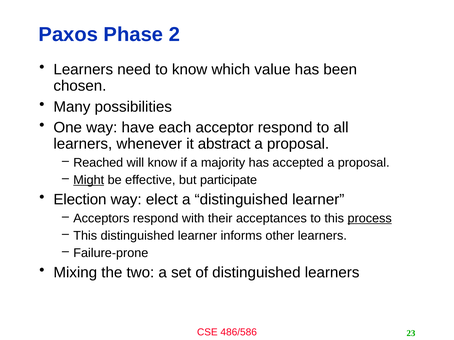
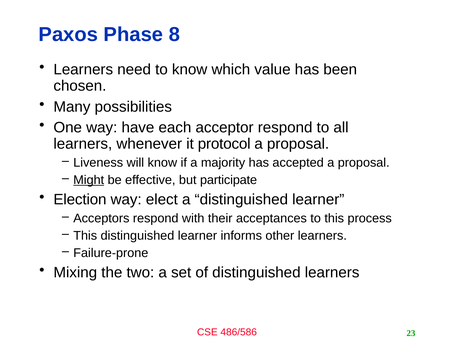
2: 2 -> 8
abstract: abstract -> protocol
Reached: Reached -> Liveness
process underline: present -> none
